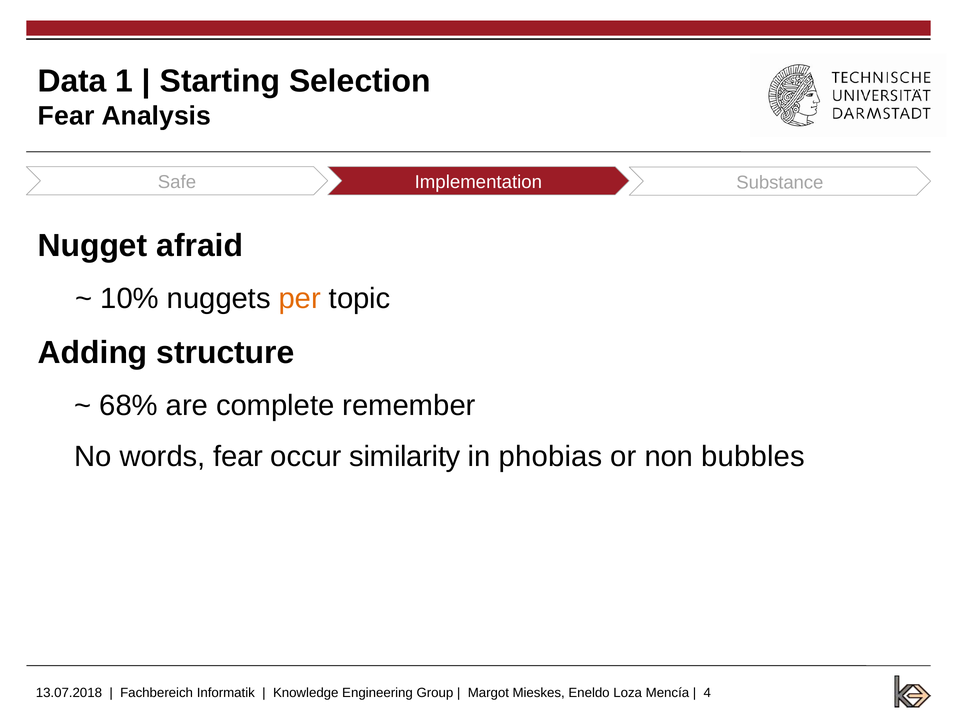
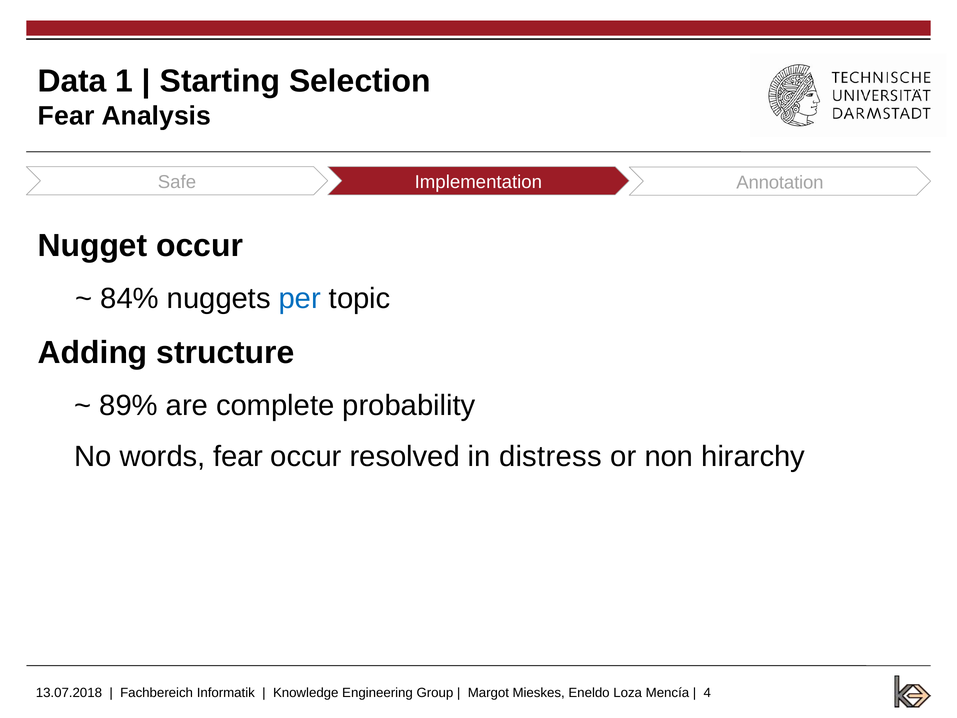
Substance: Substance -> Annotation
Nugget afraid: afraid -> occur
10%: 10% -> 84%
per colour: orange -> blue
68%: 68% -> 89%
remember: remember -> probability
similarity: similarity -> resolved
phobias: phobias -> distress
bubbles: bubbles -> hirarchy
